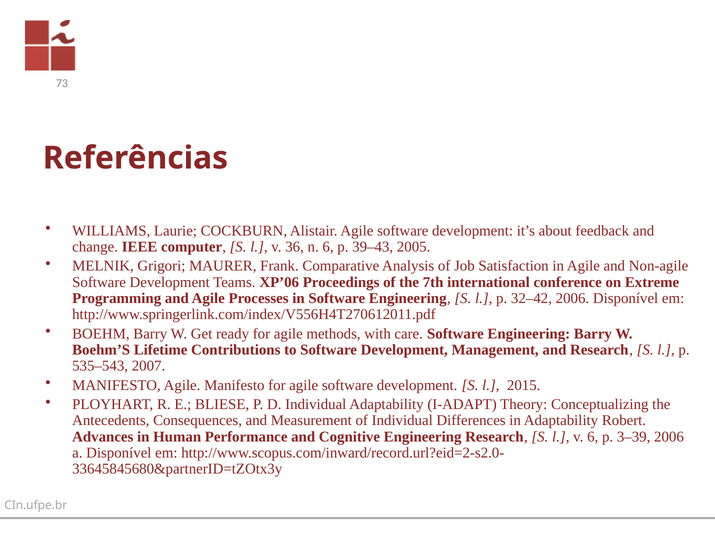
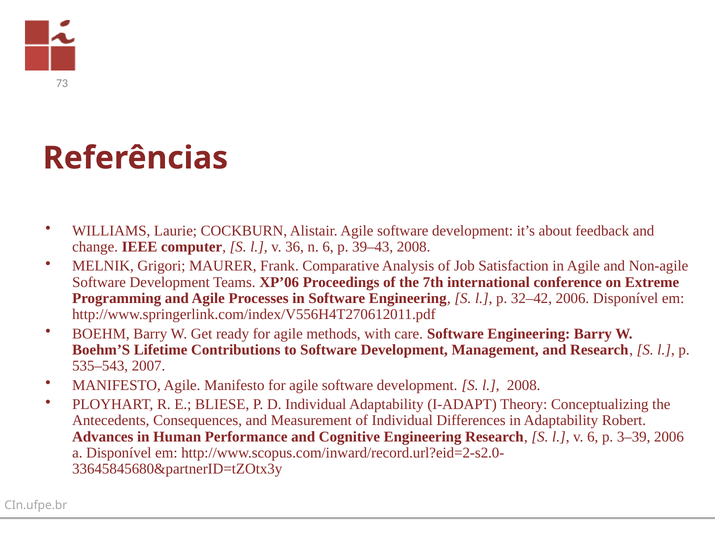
39–43 2005: 2005 -> 2008
l 2015: 2015 -> 2008
